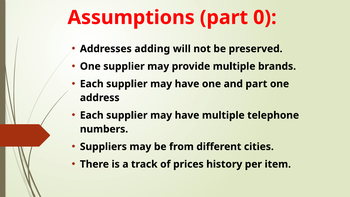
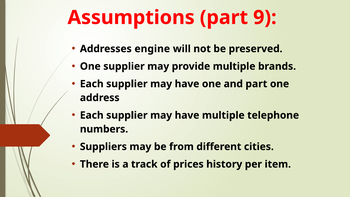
0: 0 -> 9
adding: adding -> engine
